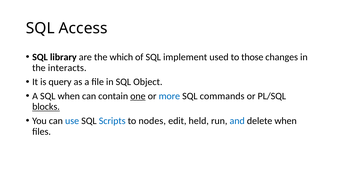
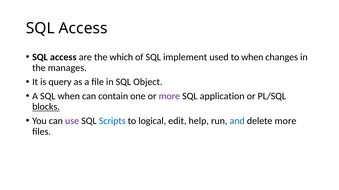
library at (63, 57): library -> access
to those: those -> when
interacts: interacts -> manages
one underline: present -> none
more at (169, 96) colour: blue -> purple
commands: commands -> application
use colour: blue -> purple
nodes: nodes -> logical
held: held -> help
delete when: when -> more
